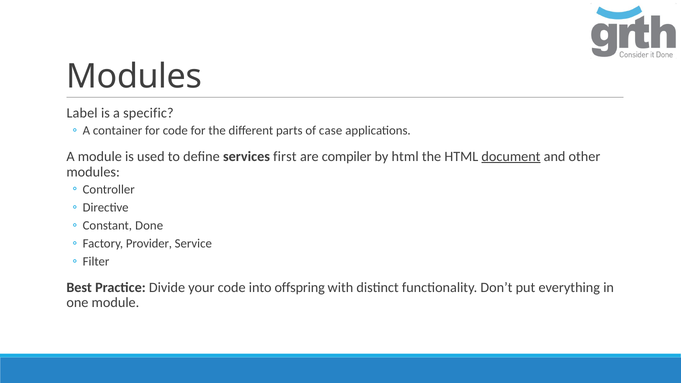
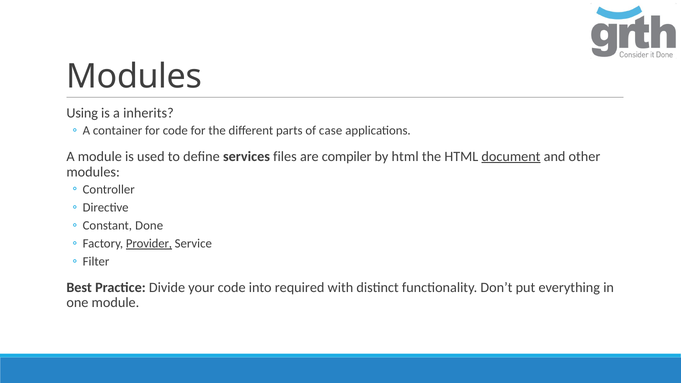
Label: Label -> Using
specific: specific -> inherits
first: first -> files
Provider underline: none -> present
offspring: offspring -> required
